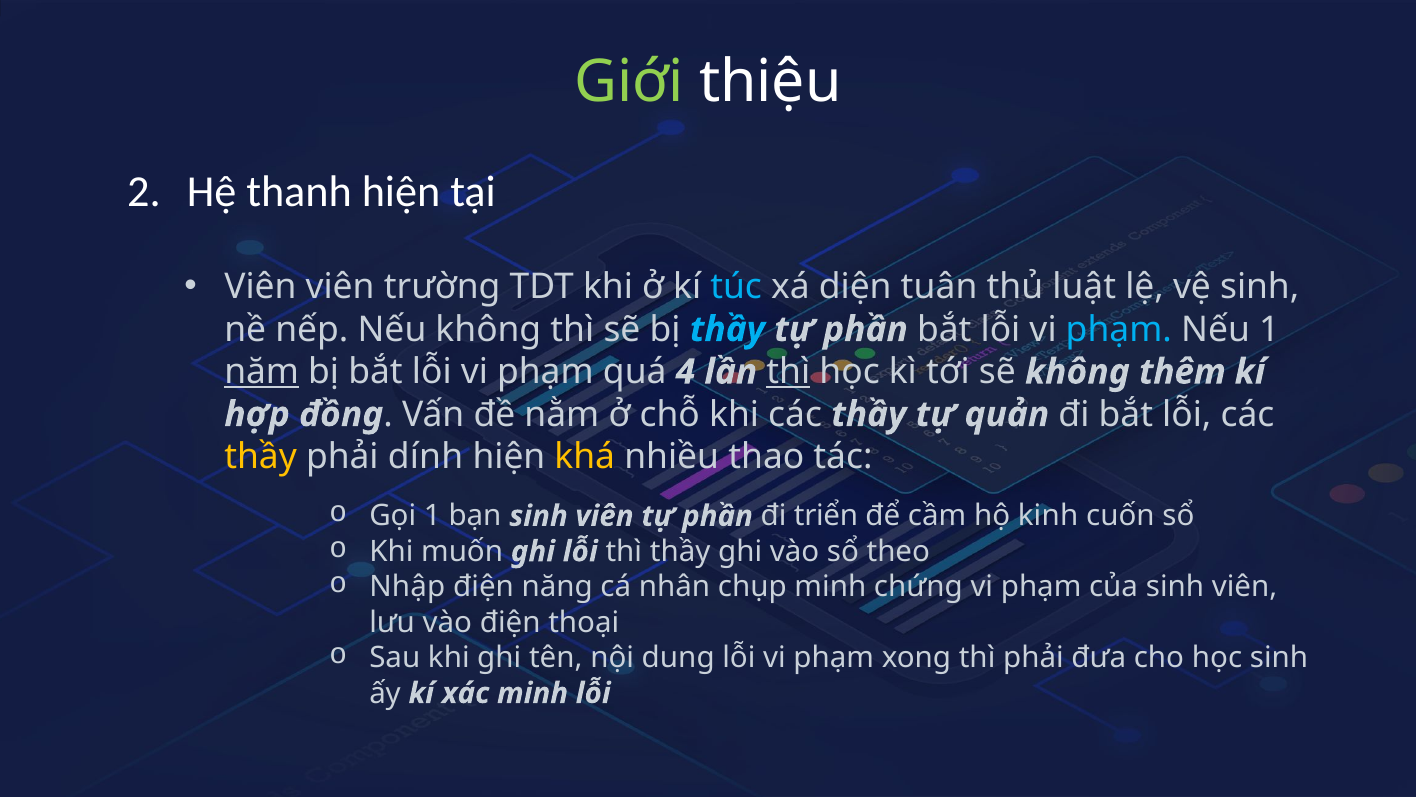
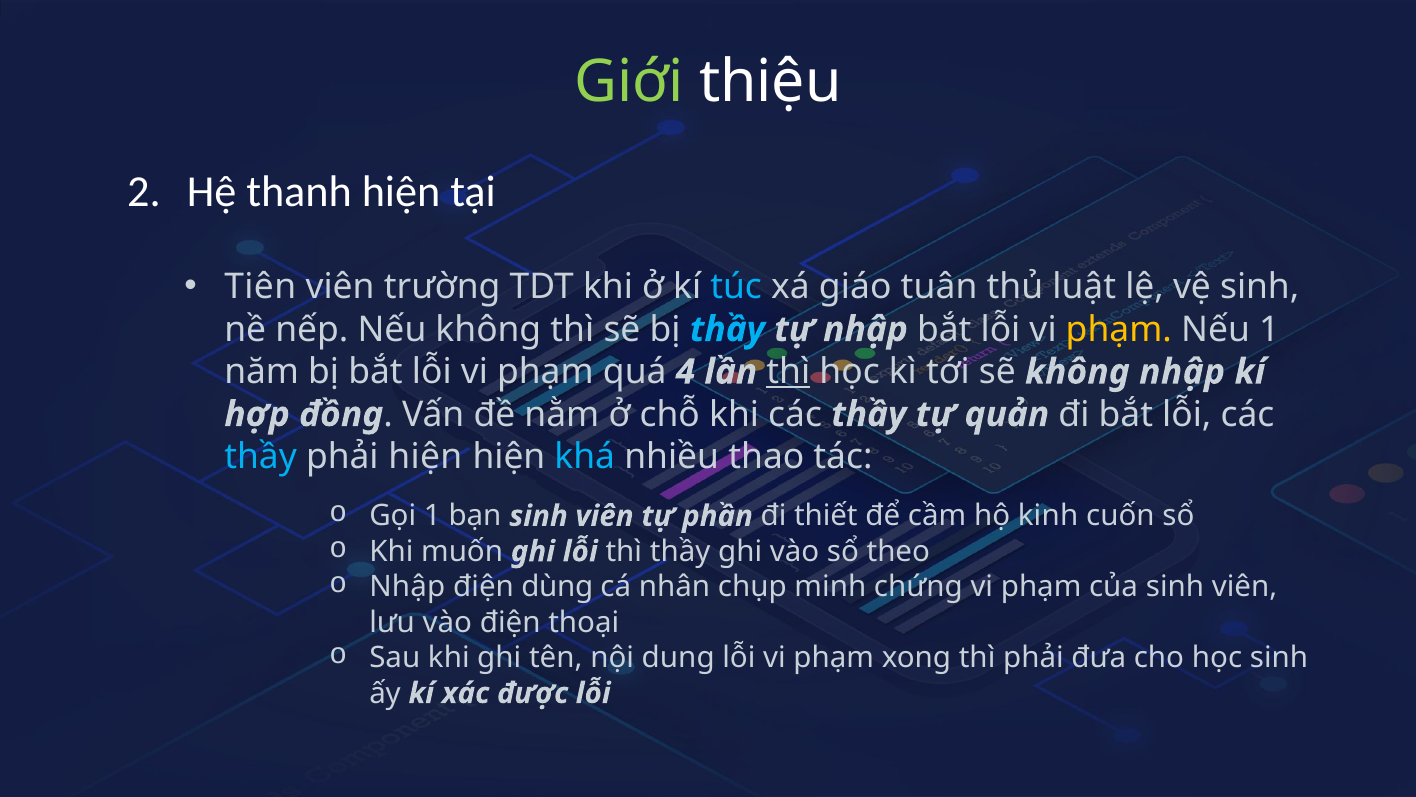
Viên at (260, 287): Viên -> Tiên
diện: diện -> giáo
phần at (865, 329): phần -> nhập
phạm at (1119, 329) colour: light blue -> yellow
năm underline: present -> none
không thêm: thêm -> nhập
thầy at (261, 457) colour: yellow -> light blue
phải dính: dính -> hiện
khá colour: yellow -> light blue
triển: triển -> thiết
năng: năng -> dùng
xác minh: minh -> được
